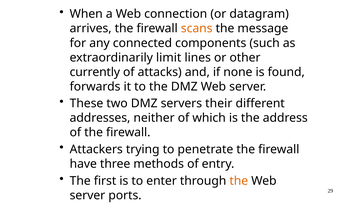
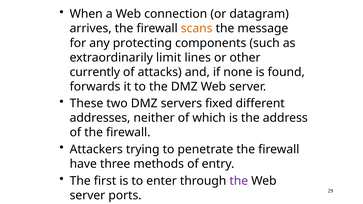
connected: connected -> protecting
their: their -> fixed
the at (239, 181) colour: orange -> purple
